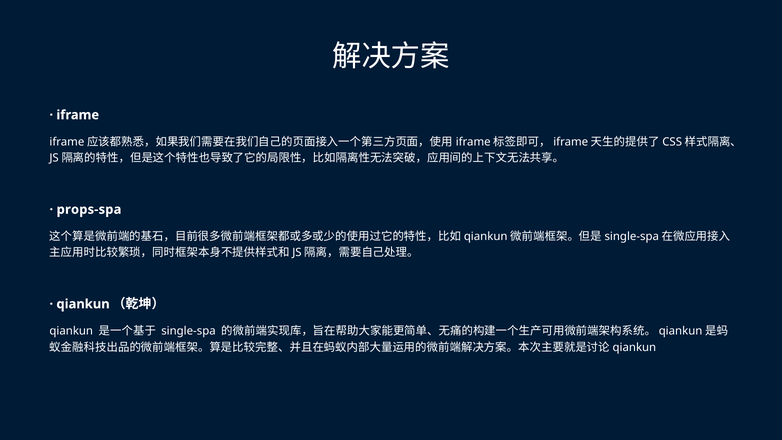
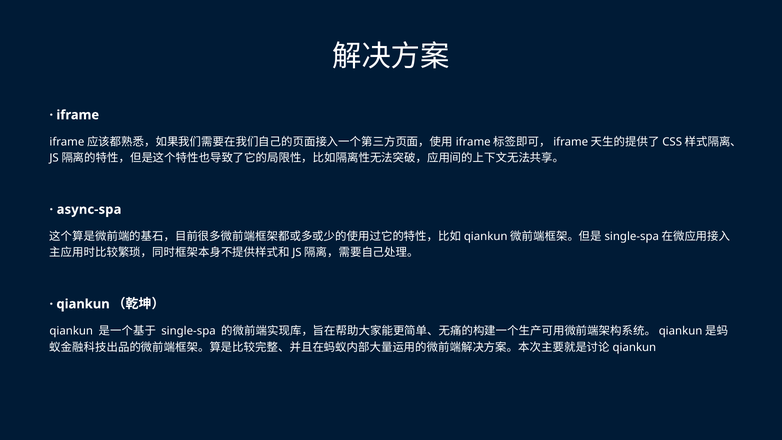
props-spa: props-spa -> async-spa
